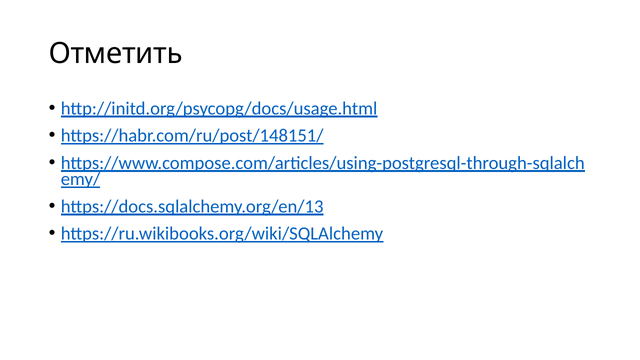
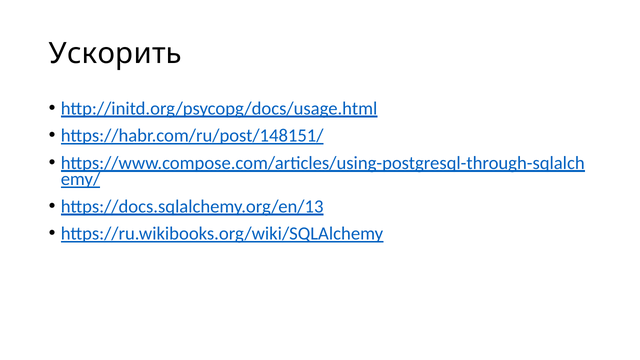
Отметить: Отметить -> Ускорить
